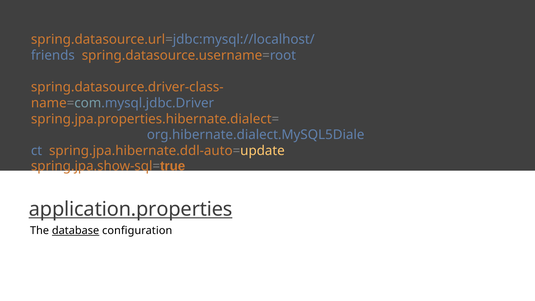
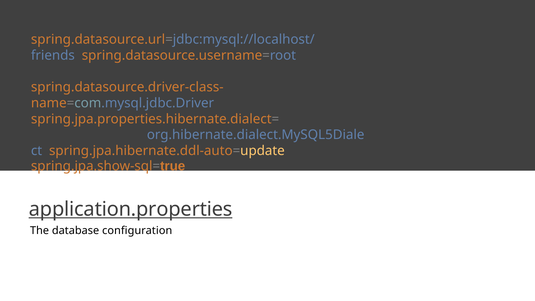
database underline: present -> none
